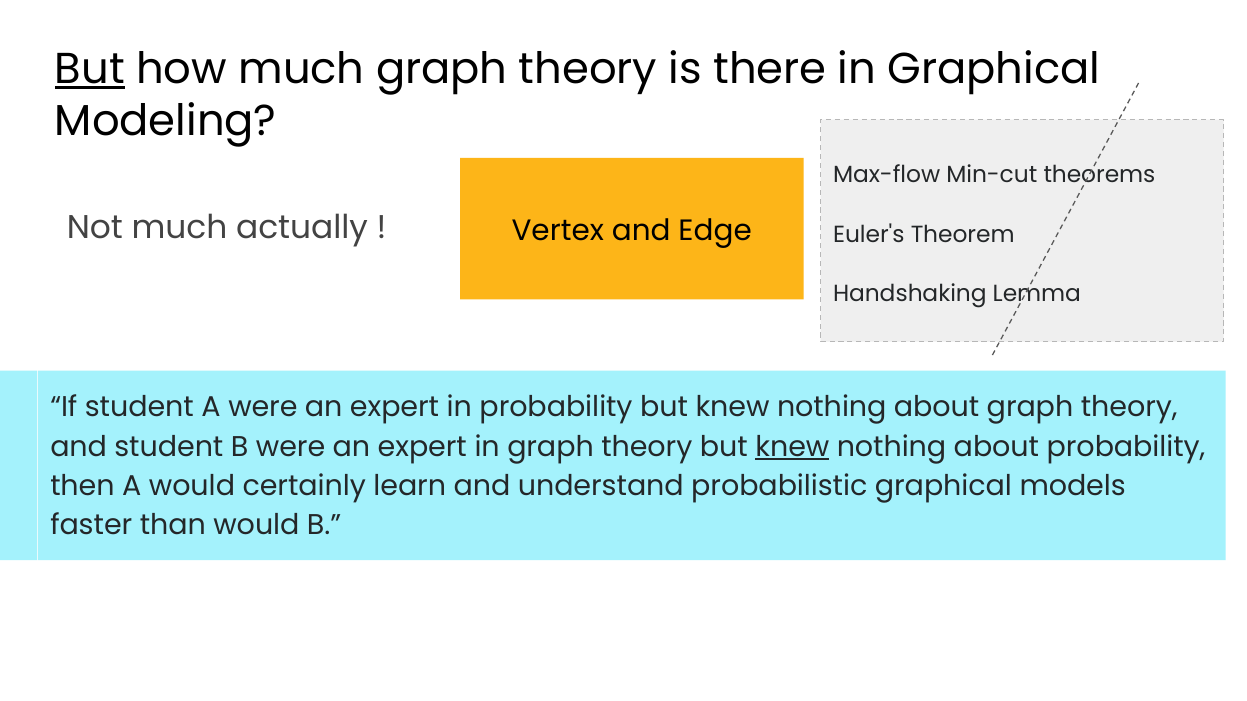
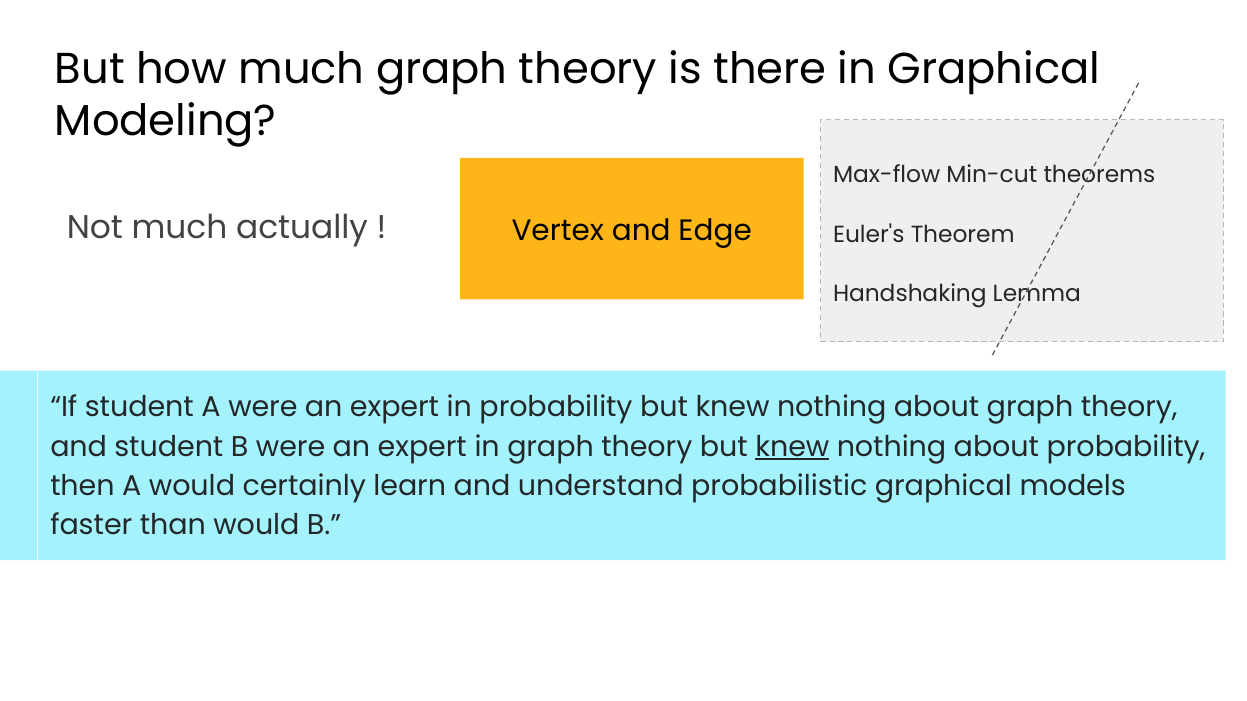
But at (90, 69) underline: present -> none
